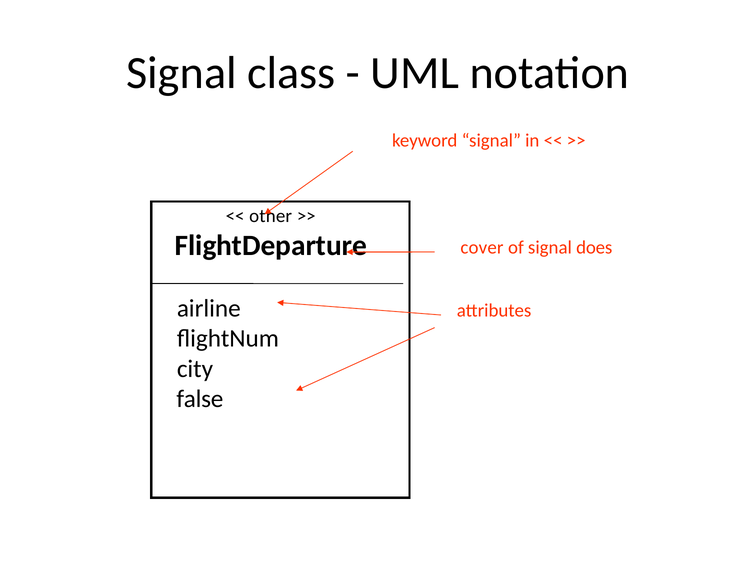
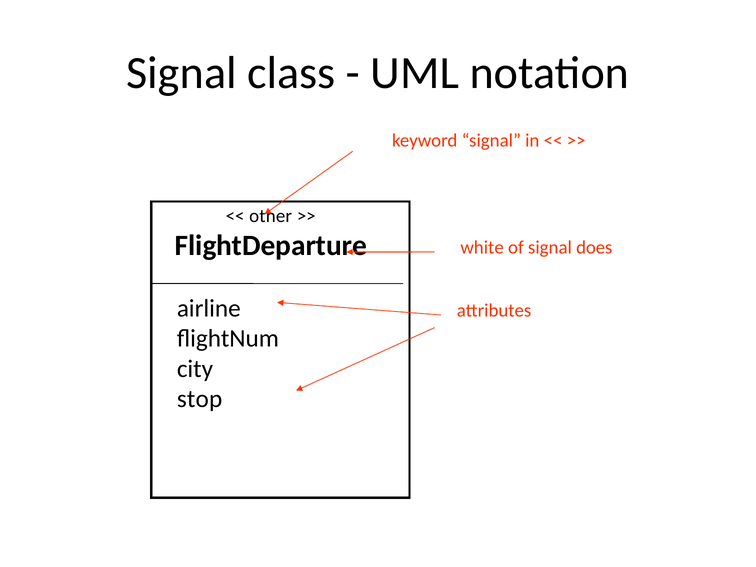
cover: cover -> white
false: false -> stop
